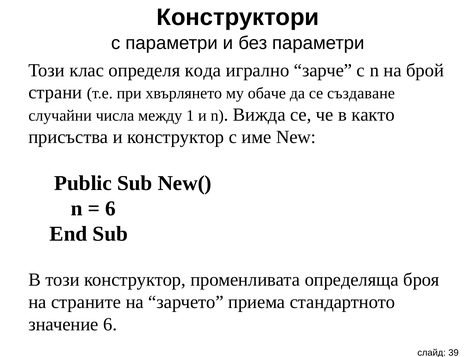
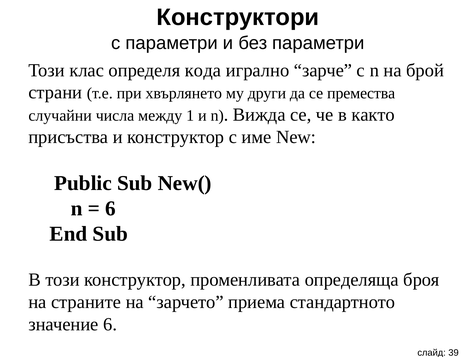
обаче: обаче -> други
създаване: създаване -> премества
